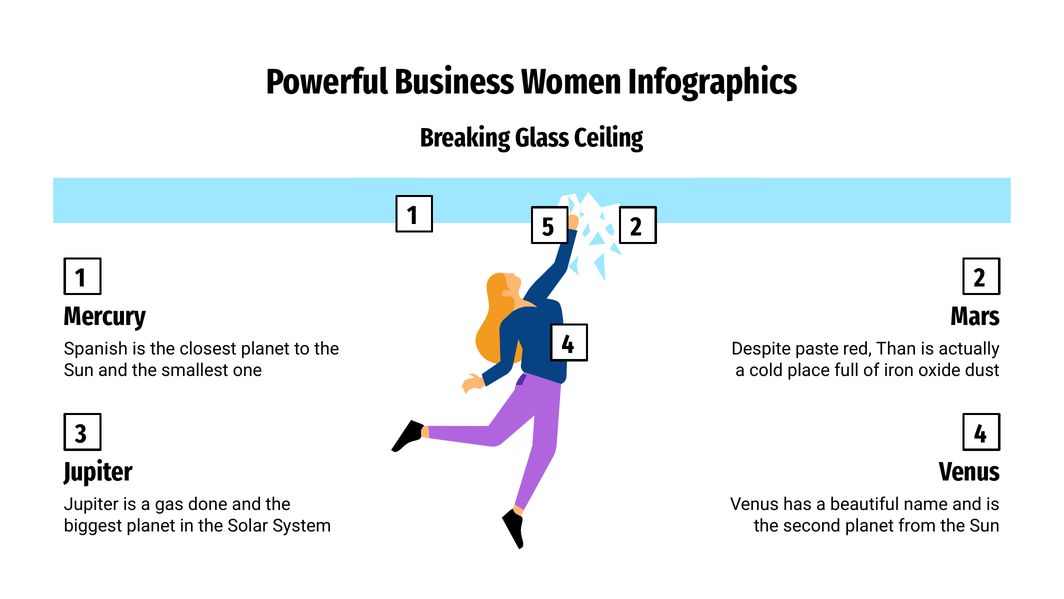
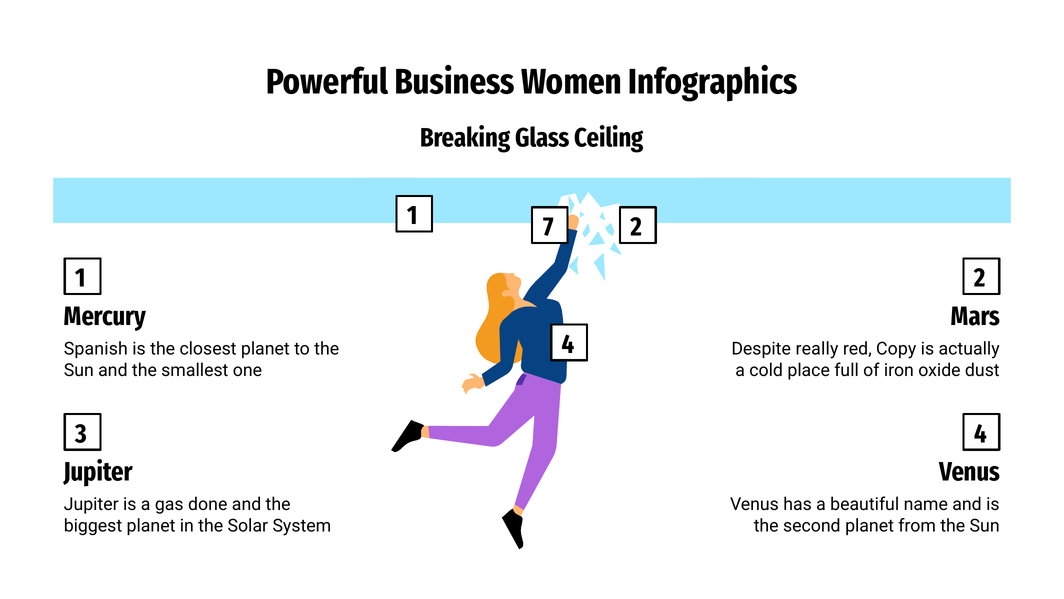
5: 5 -> 7
paste: paste -> really
Than: Than -> Copy
